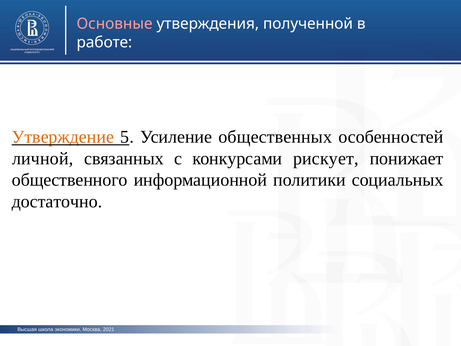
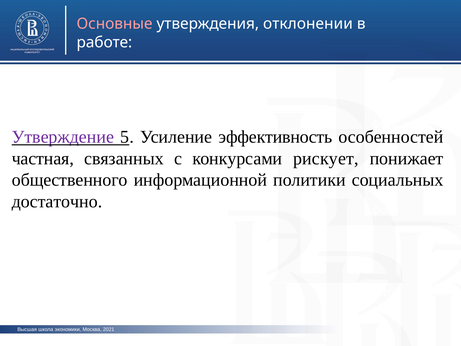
полученной: полученной -> отклонении
Утверждение colour: orange -> purple
общественных: общественных -> эффективность
личной: личной -> частная
